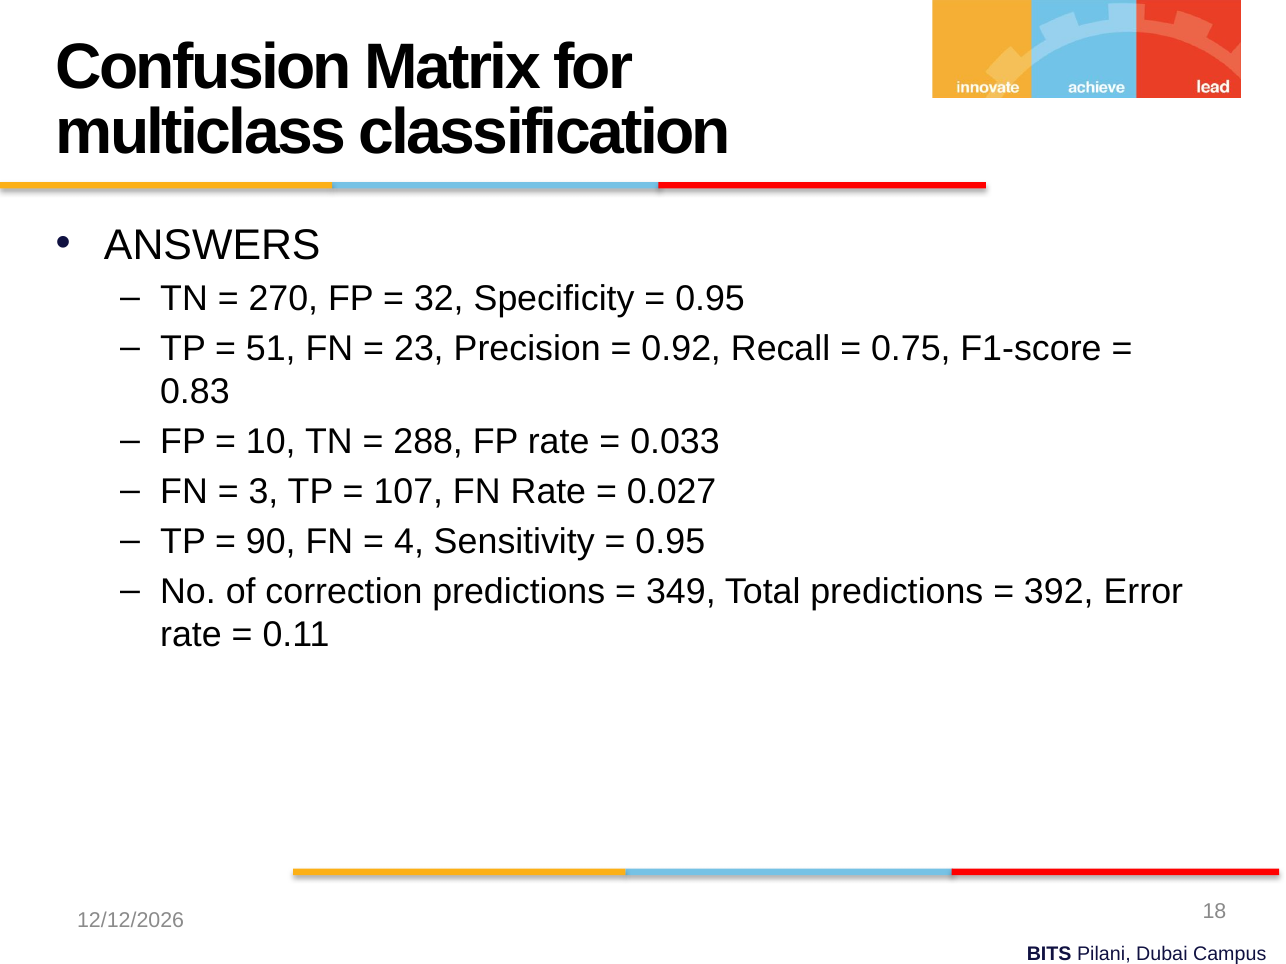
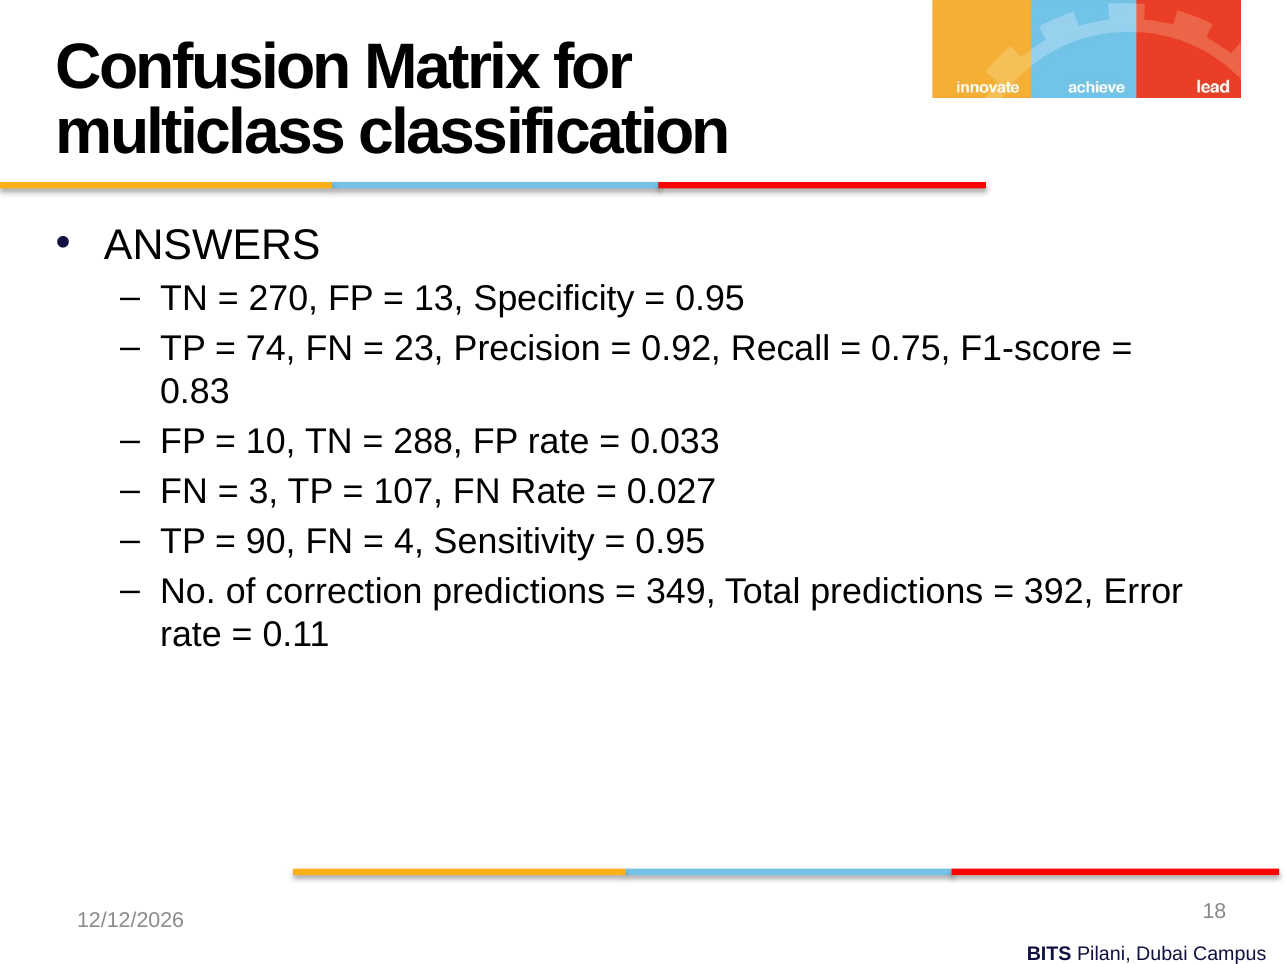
32: 32 -> 13
51: 51 -> 74
